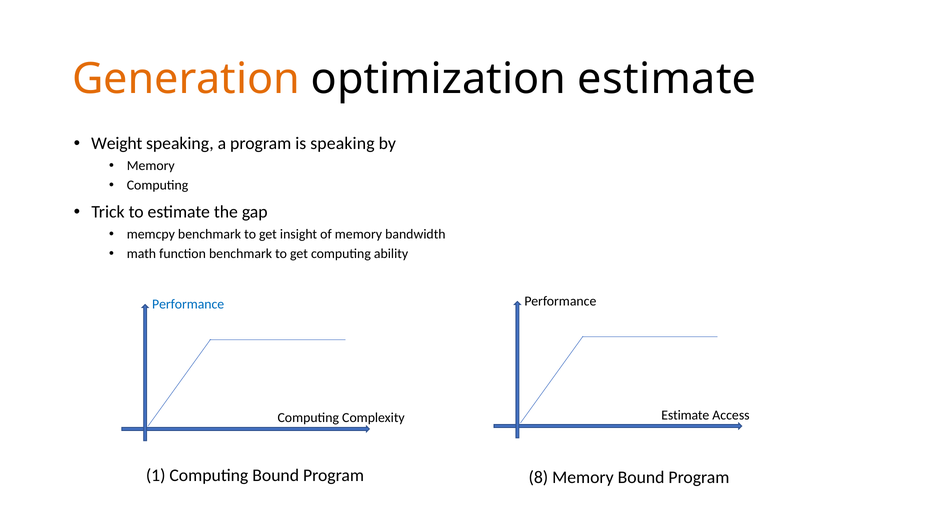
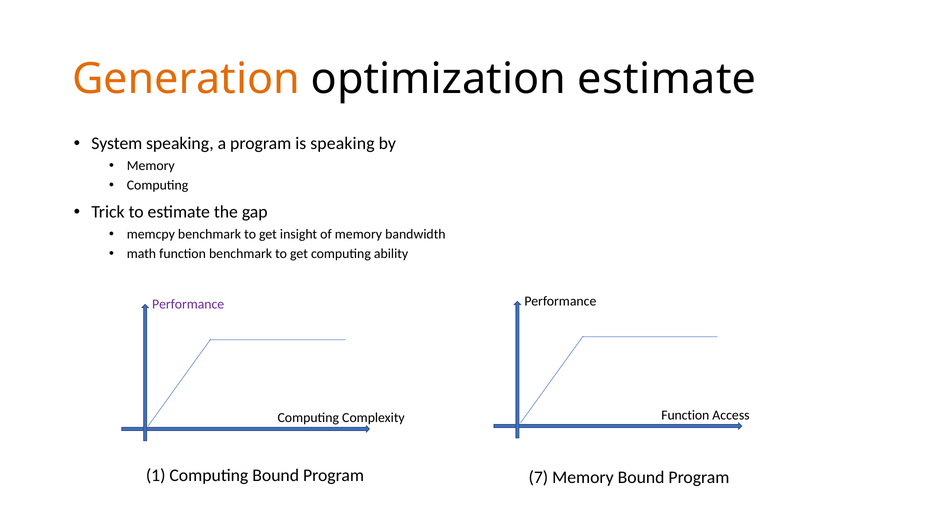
Weight: Weight -> System
Performance at (188, 305) colour: blue -> purple
Estimate at (685, 415): Estimate -> Function
8: 8 -> 7
